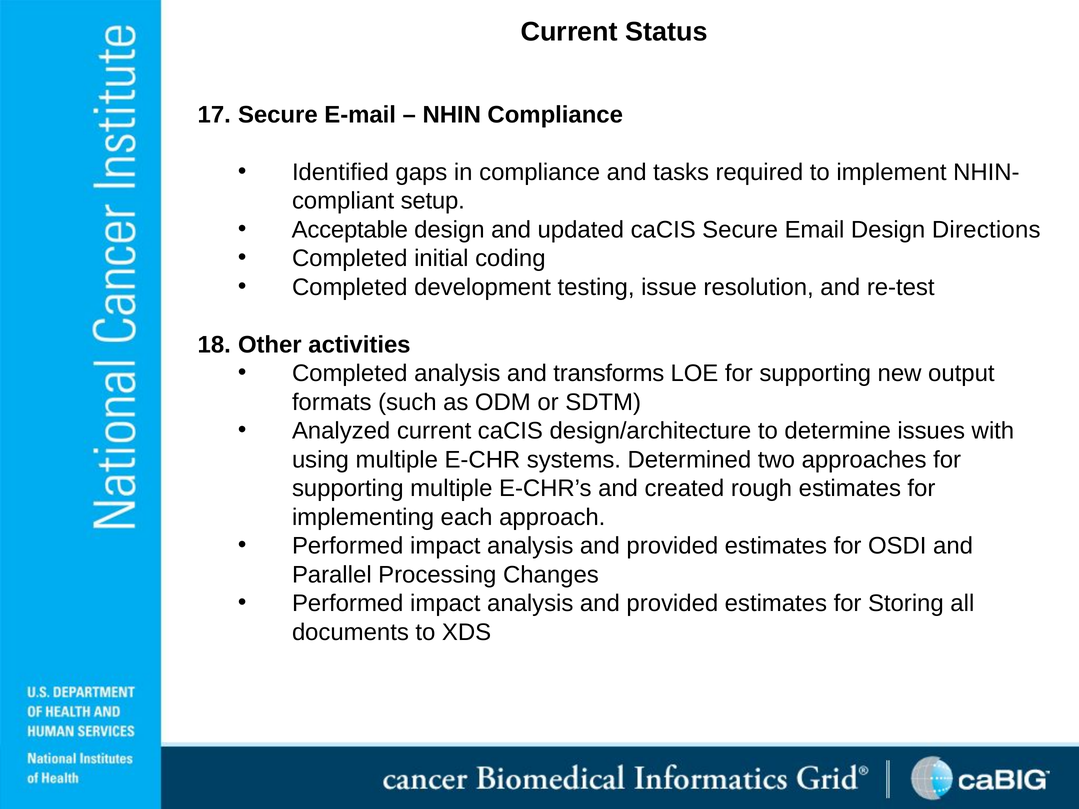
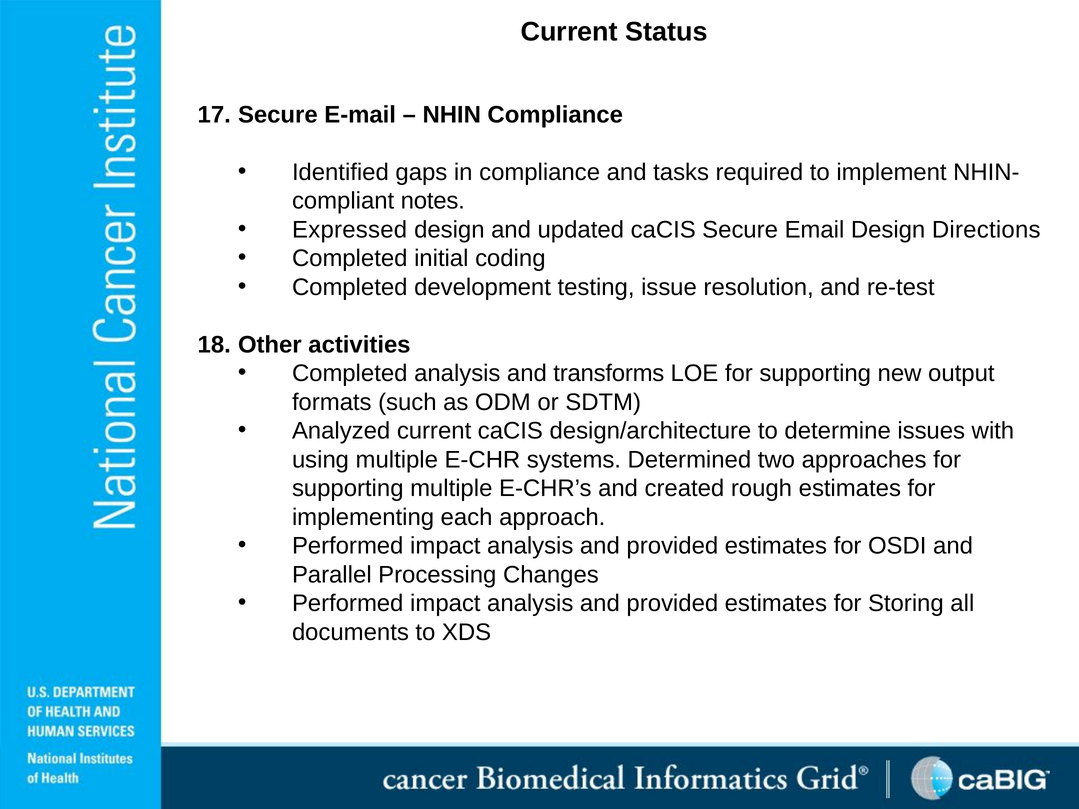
setup: setup -> notes
Acceptable: Acceptable -> Expressed
